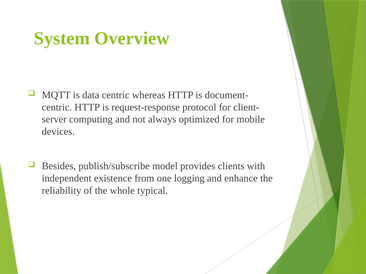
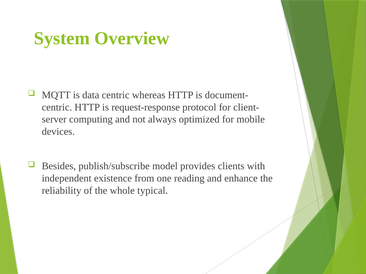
logging: logging -> reading
